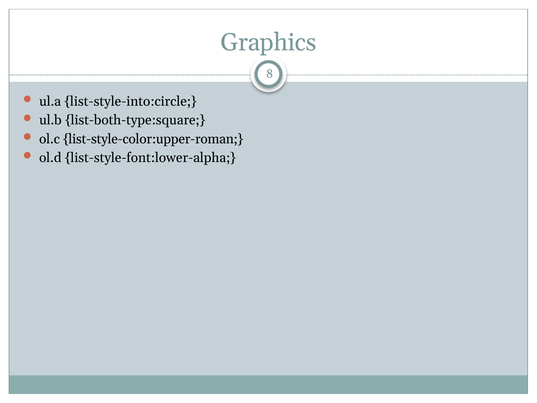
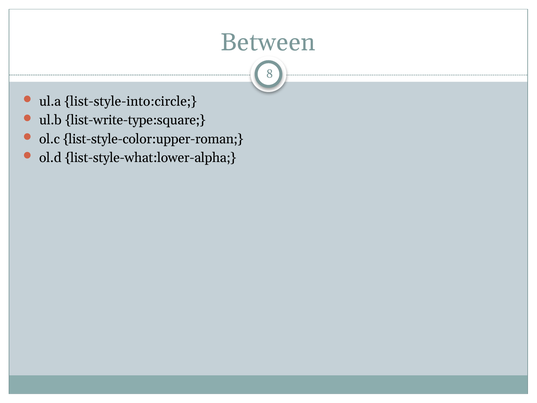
Graphics: Graphics -> Between
list-both-type:square: list-both-type:square -> list-write-type:square
list-style-font:lower-alpha: list-style-font:lower-alpha -> list-style-what:lower-alpha
